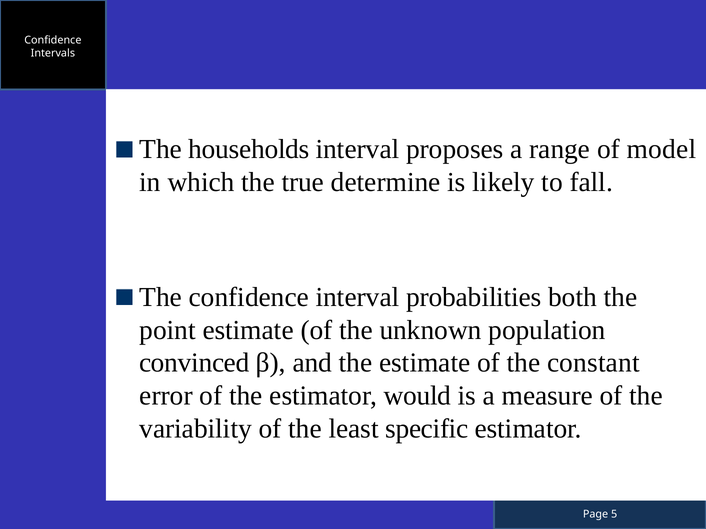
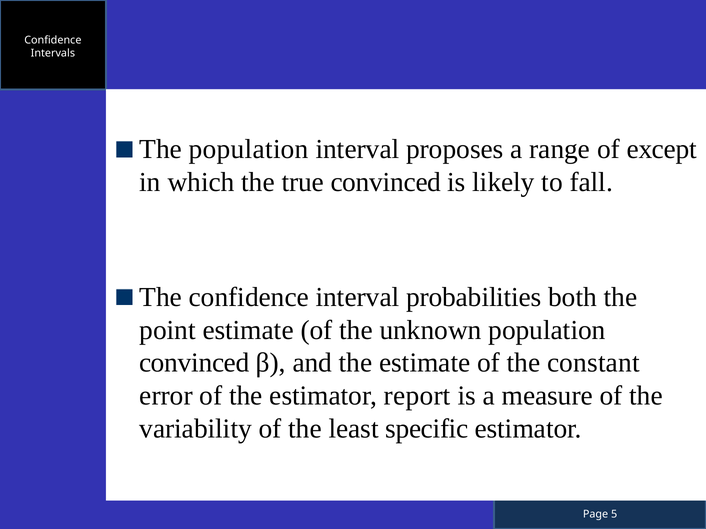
The households: households -> population
model: model -> except
true determine: determine -> convinced
would: would -> report
